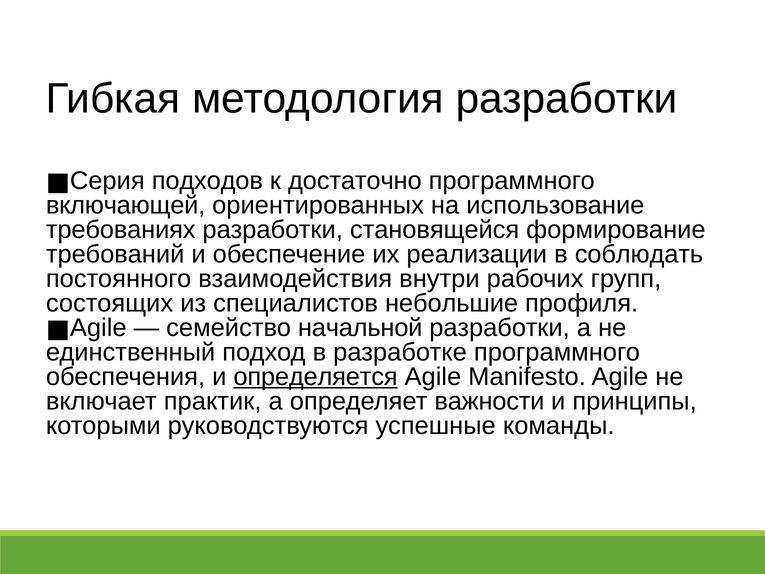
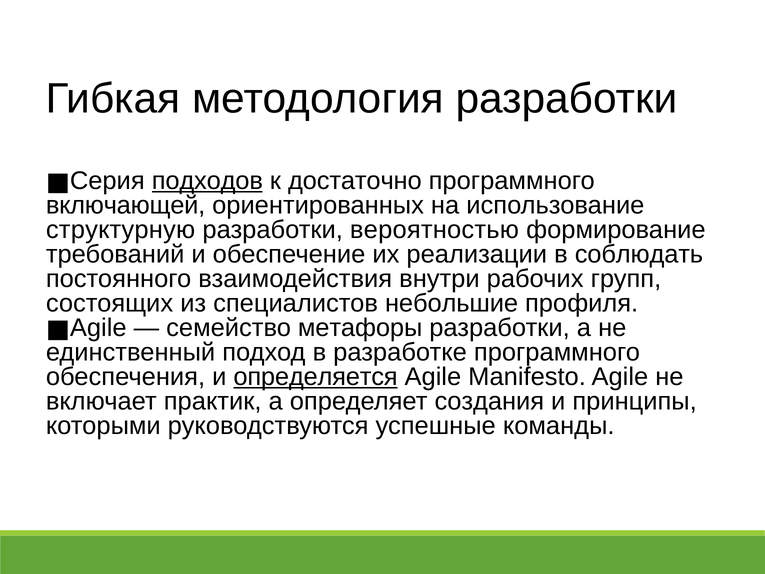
подходов underline: none -> present
требованиях: требованиях -> структурную
становящейся: становящейся -> вероятностью
начальной: начальной -> метафоры
важности: важности -> создания
